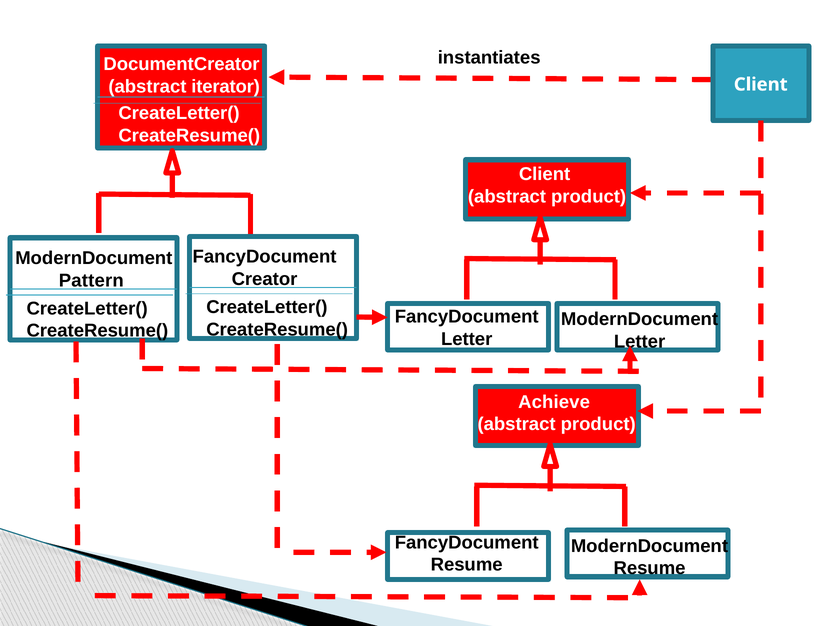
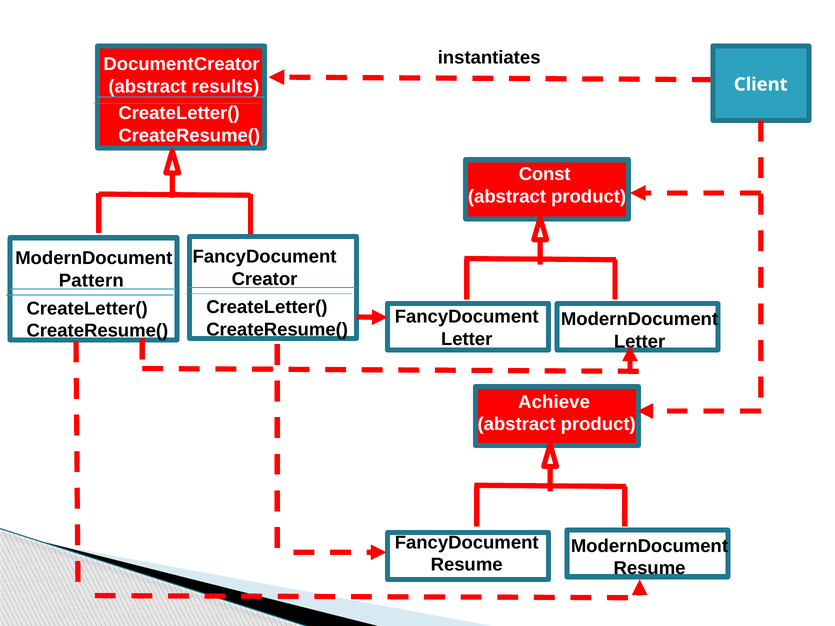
iterator: iterator -> results
Client at (545, 174): Client -> Const
